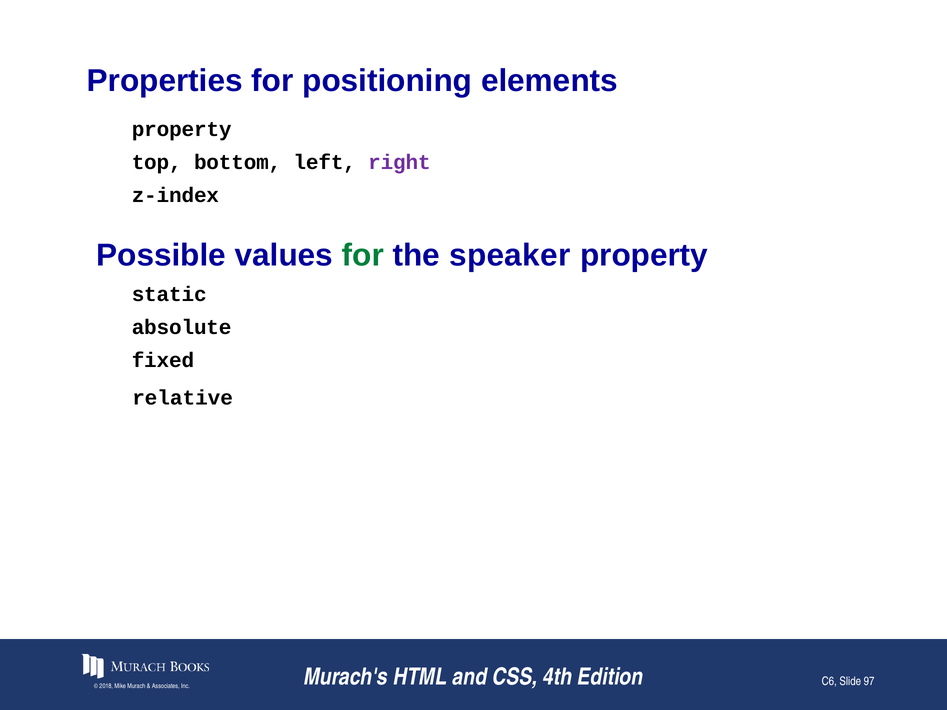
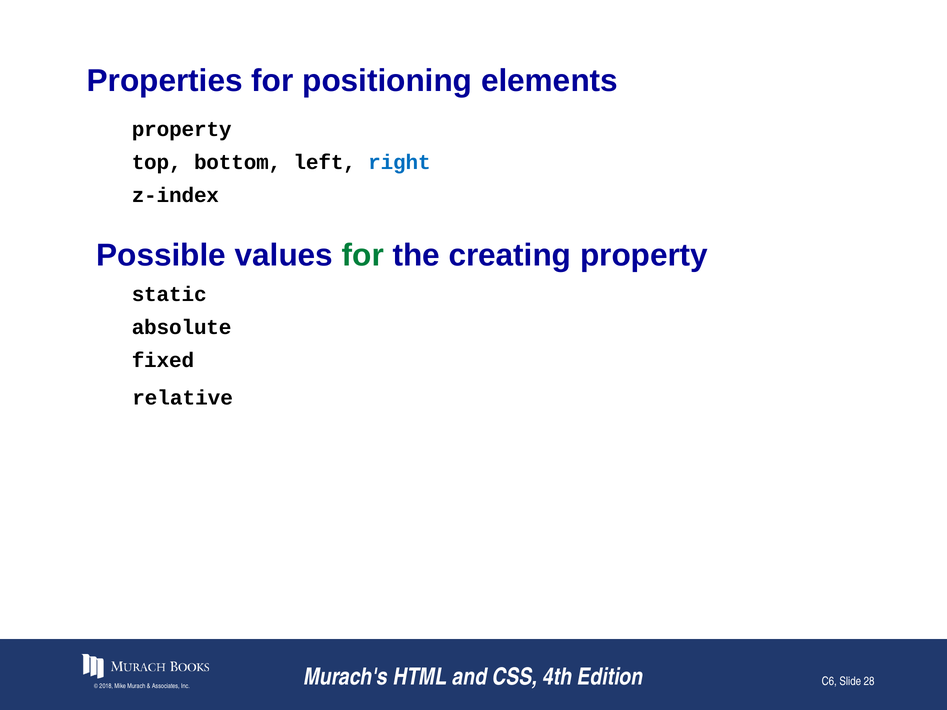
right colour: purple -> blue
speaker: speaker -> creating
97: 97 -> 28
